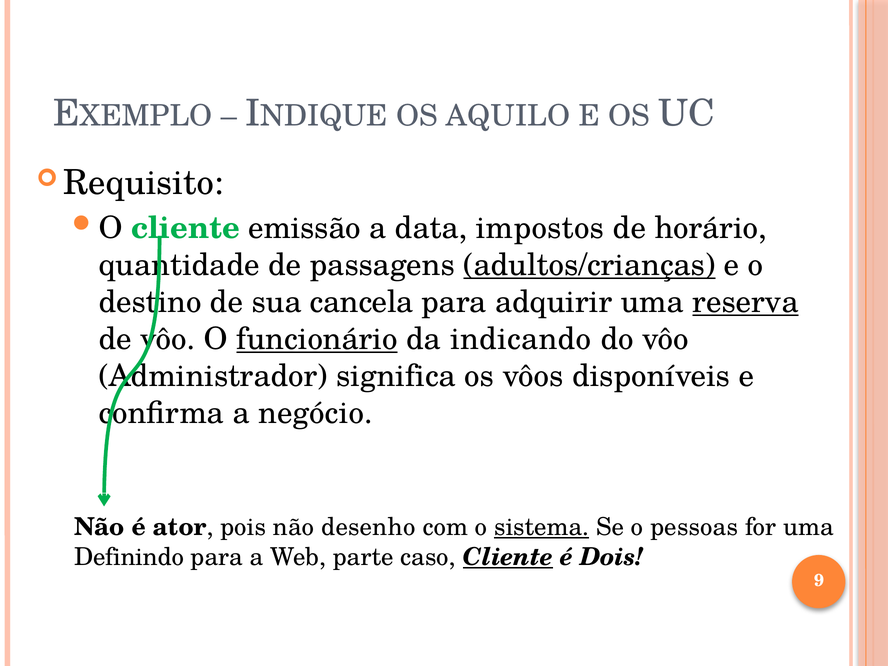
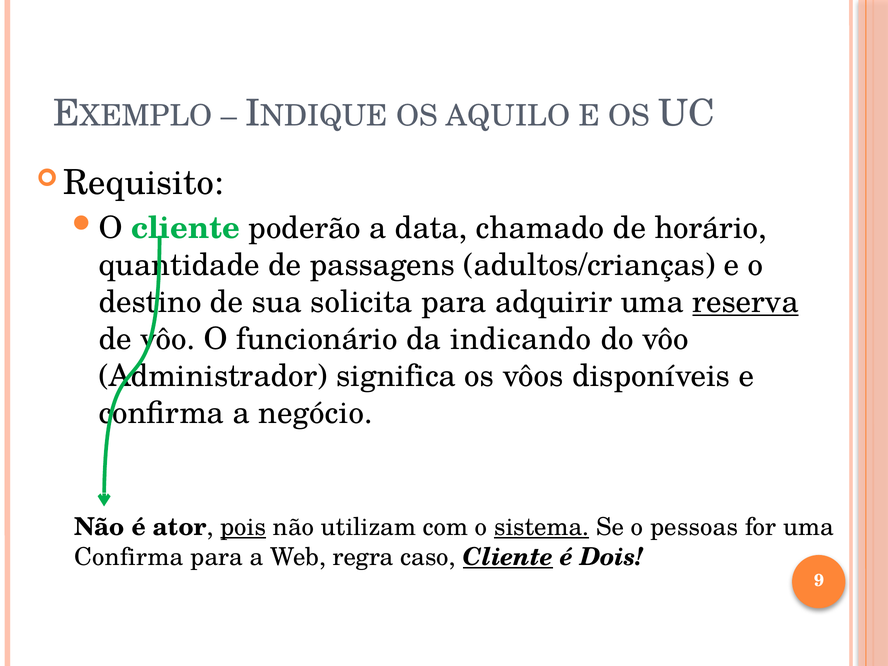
emissão: emissão -> poderão
impostos: impostos -> chamado
adultos/crianças underline: present -> none
cancela: cancela -> solicita
funcionário underline: present -> none
pois underline: none -> present
desenho: desenho -> utilizam
Definindo at (129, 557): Definindo -> Confirma
parte: parte -> regra
